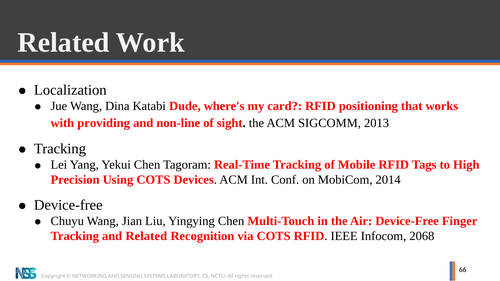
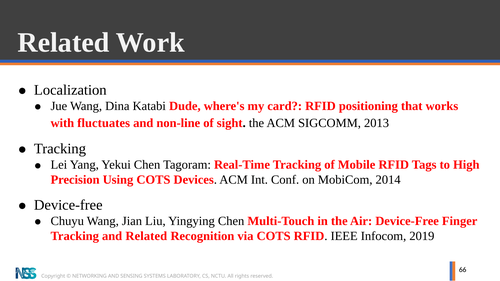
providing: providing -> fluctuates
2068: 2068 -> 2019
